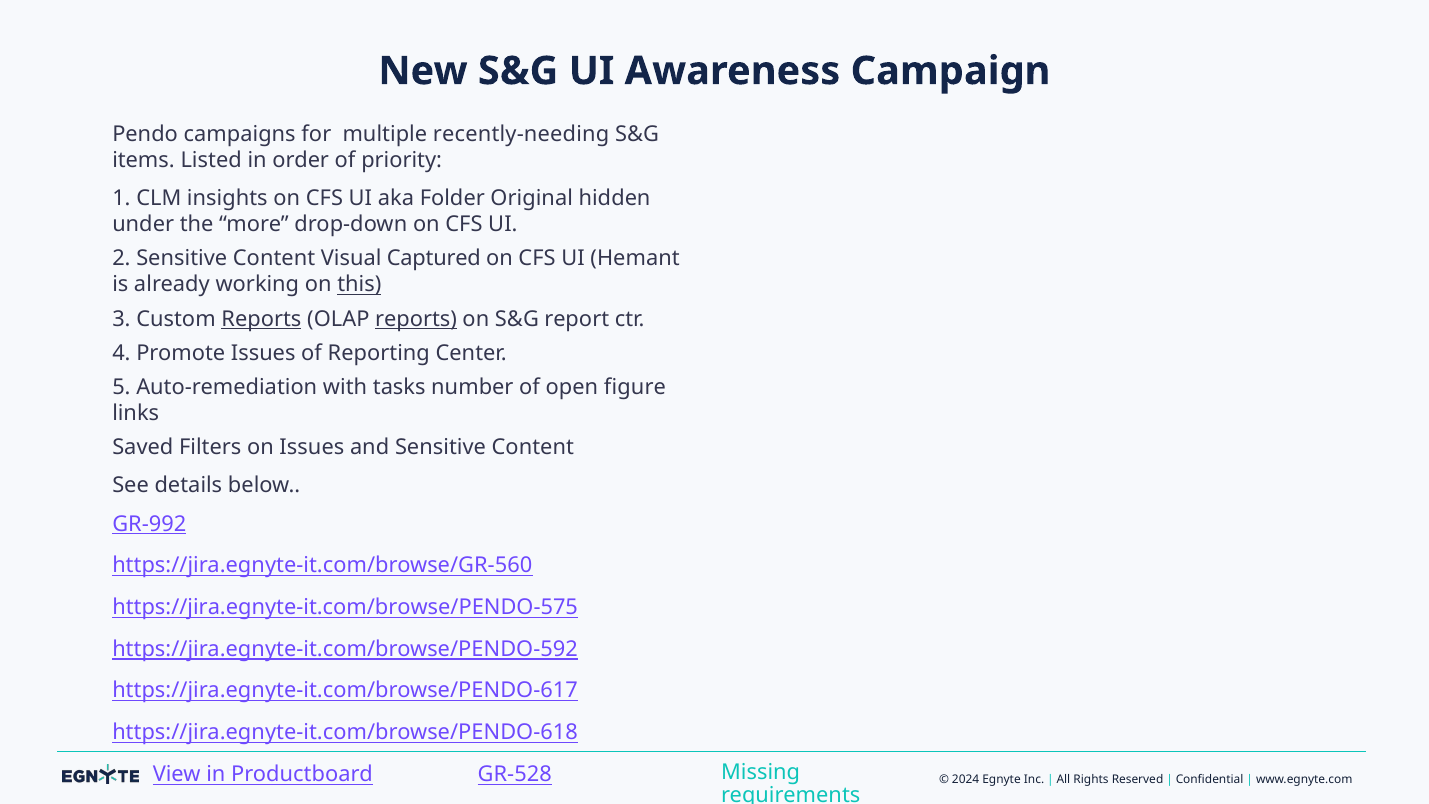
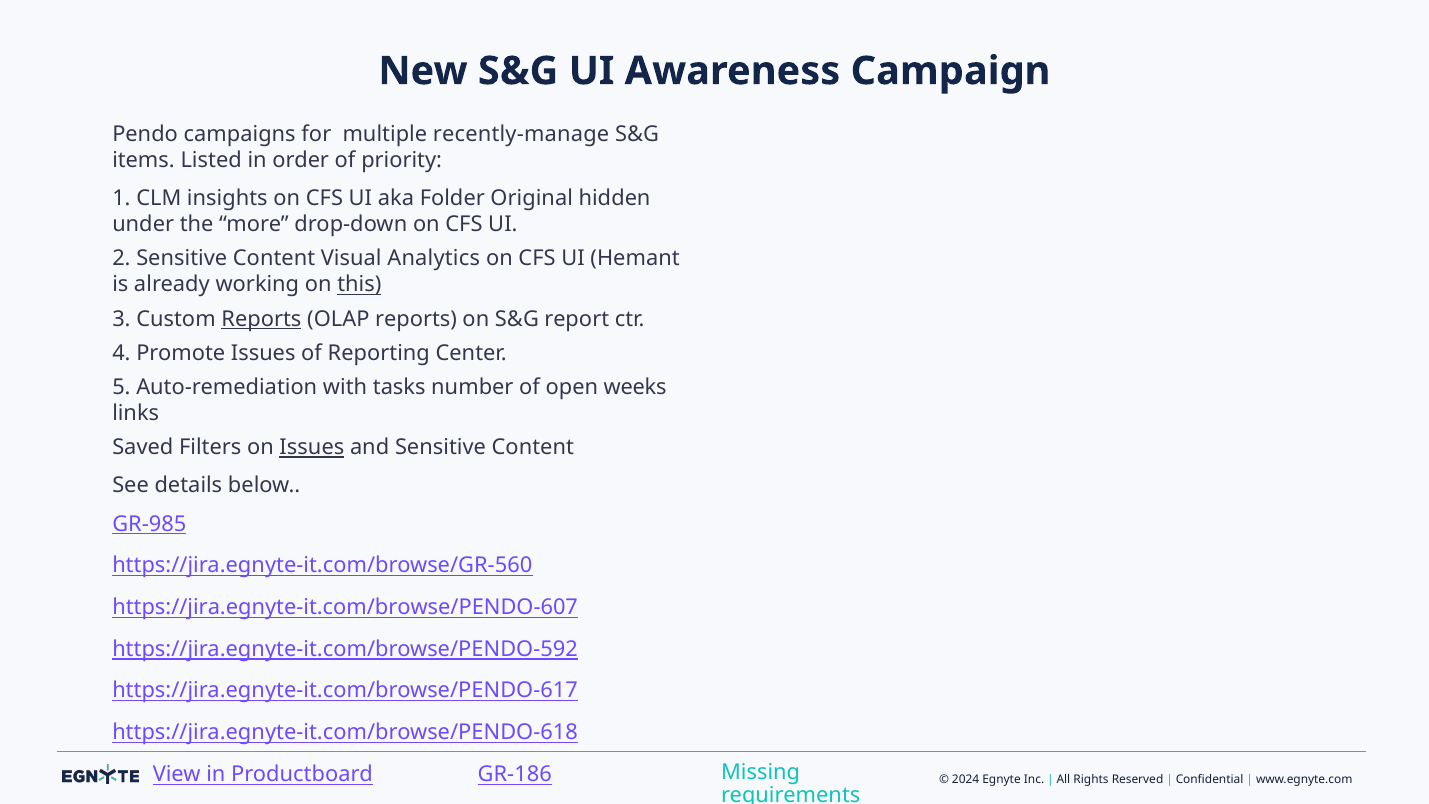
recently-needing: recently-needing -> recently-manage
Captured: Captured -> Analytics
reports at (416, 319) underline: present -> none
figure: figure -> weeks
Issues at (312, 448) underline: none -> present
GR-992: GR-992 -> GR-985
https://jira.egnyte-it.com/browse/PENDO-575: https://jira.egnyte-it.com/browse/PENDO-575 -> https://jira.egnyte-it.com/browse/PENDO-607
GR-528: GR-528 -> GR-186
